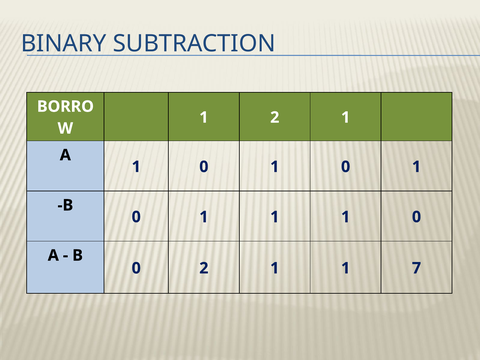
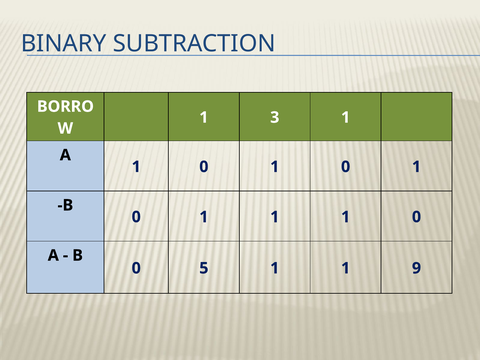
1 2: 2 -> 3
0 2: 2 -> 5
7: 7 -> 9
